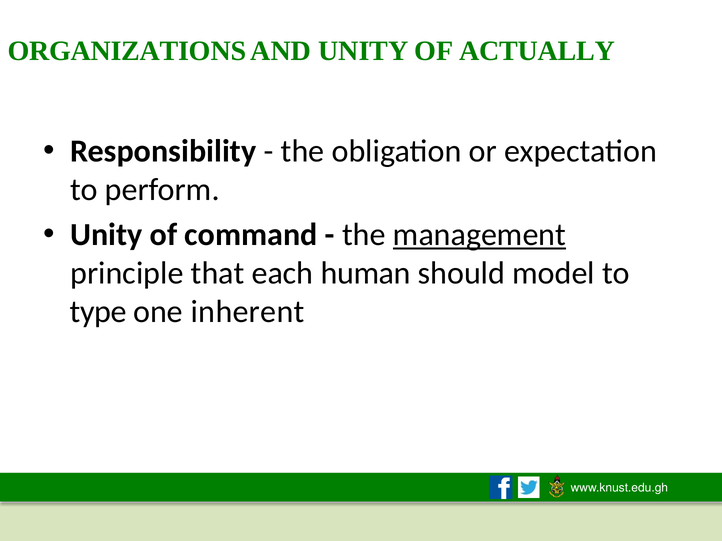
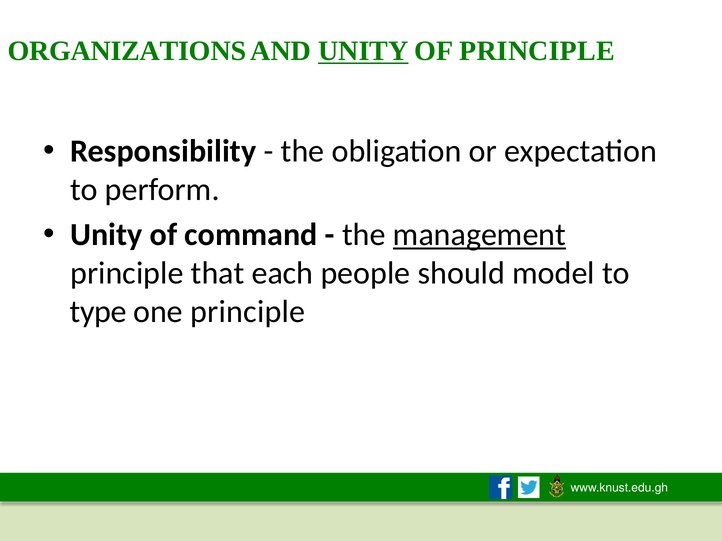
UNITY at (363, 51) underline: none -> present
OF ACTUALLY: ACTUALLY -> PRINCIPLE
human: human -> people
one inherent: inherent -> principle
